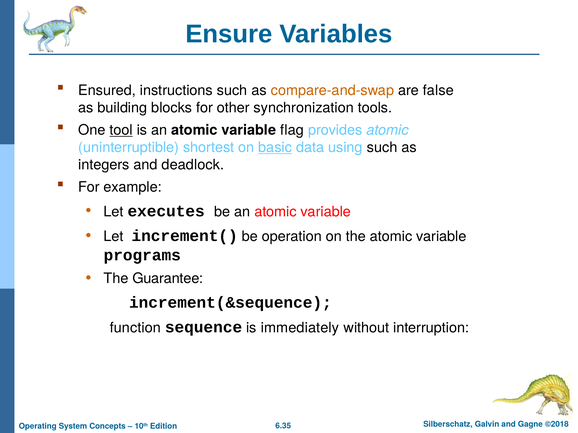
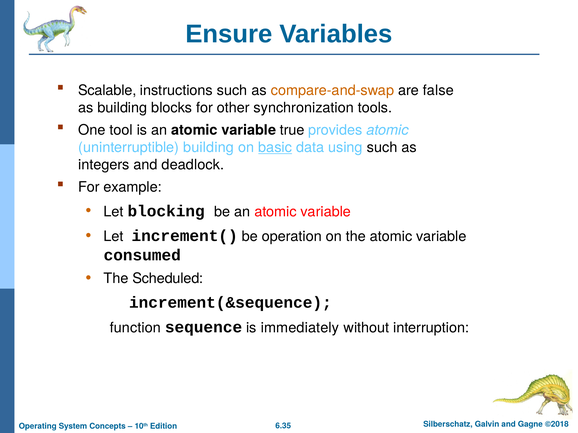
Ensured: Ensured -> Scalable
tool underline: present -> none
flag: flag -> true
uninterruptible shortest: shortest -> building
executes: executes -> blocking
programs: programs -> consumed
Guarantee: Guarantee -> Scheduled
